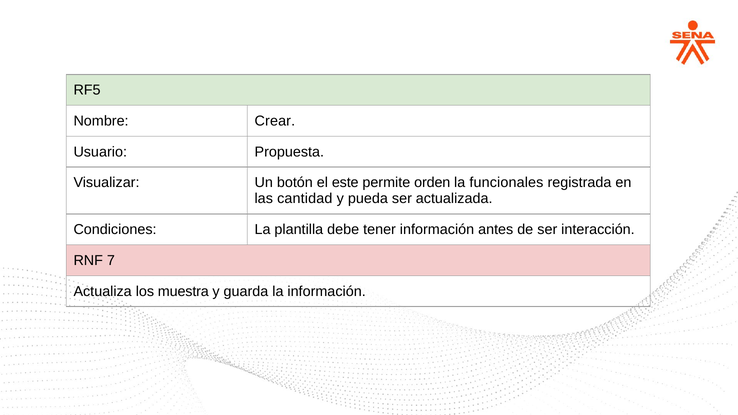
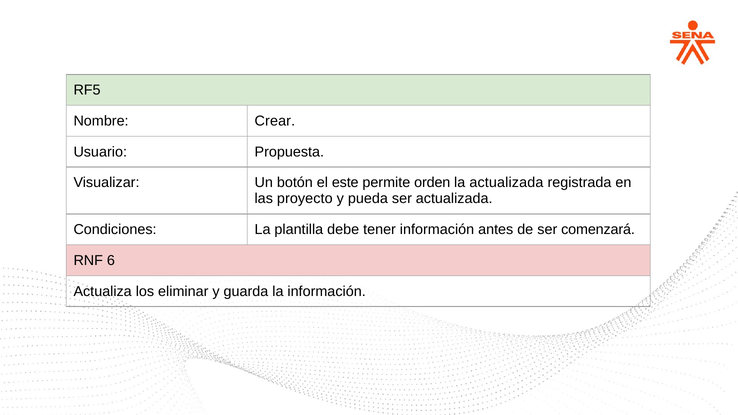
la funcionales: funcionales -> actualizada
cantidad: cantidad -> proyecto
interacción: interacción -> comenzará
7: 7 -> 6
muestra: muestra -> eliminar
